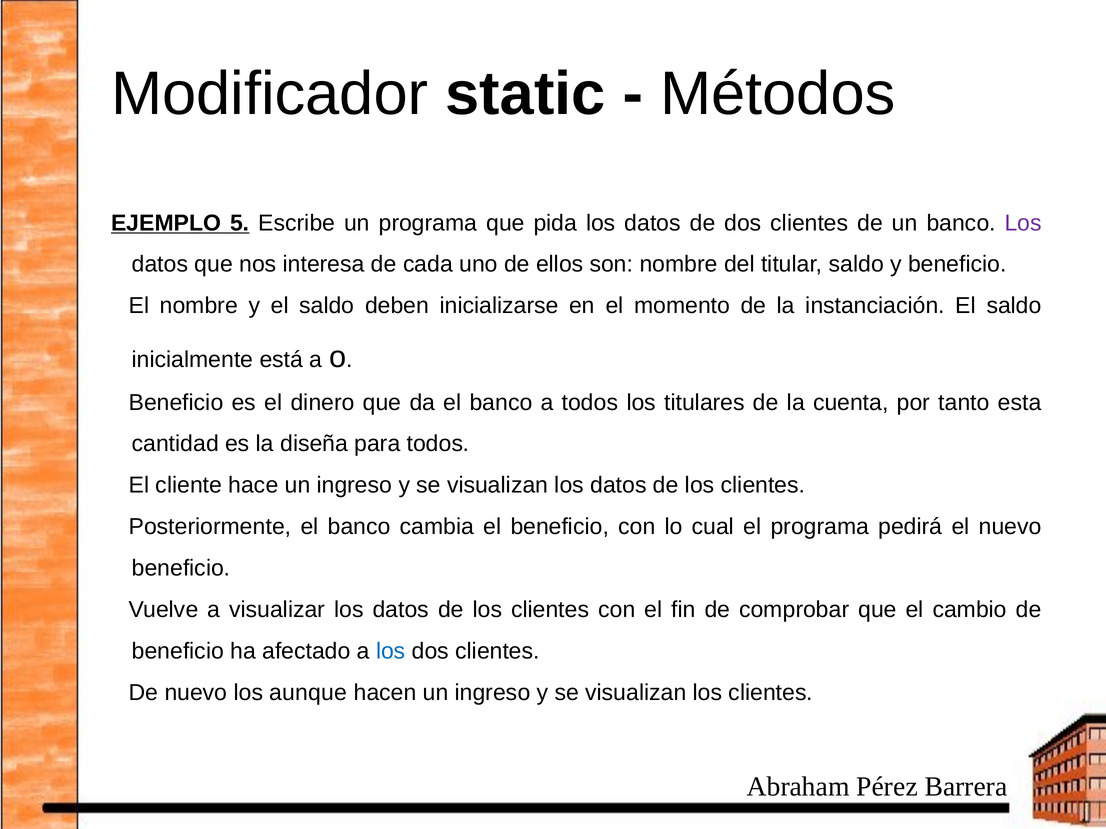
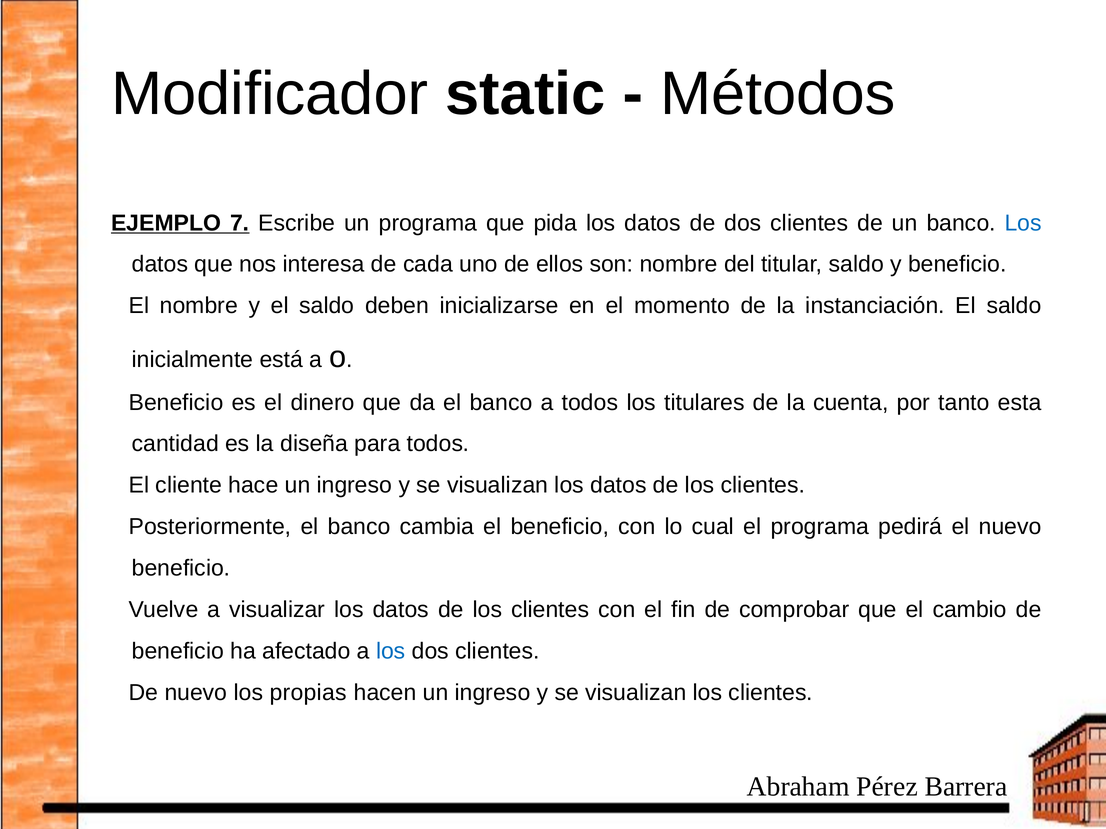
5: 5 -> 7
Los at (1023, 223) colour: purple -> blue
aunque: aunque -> propias
